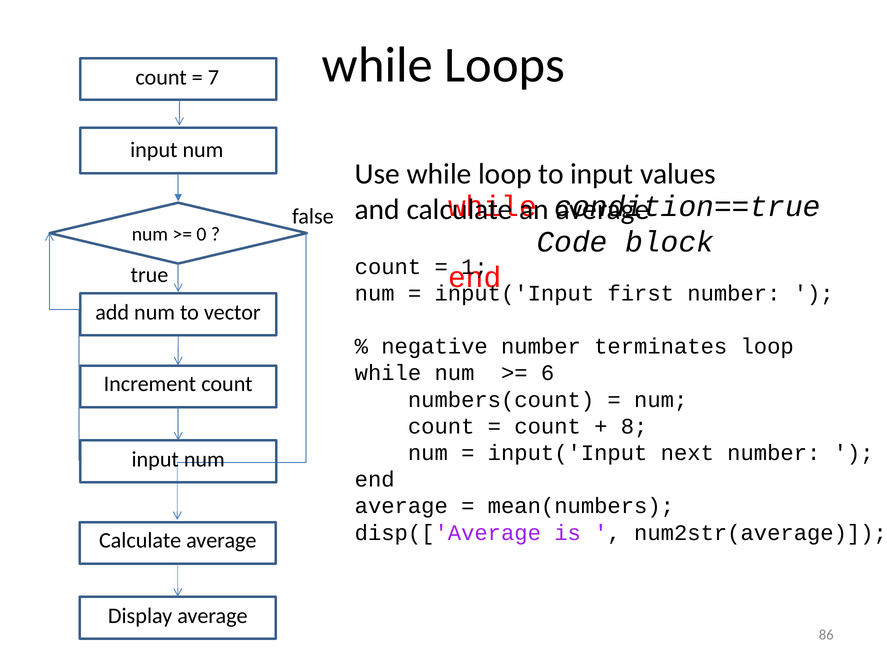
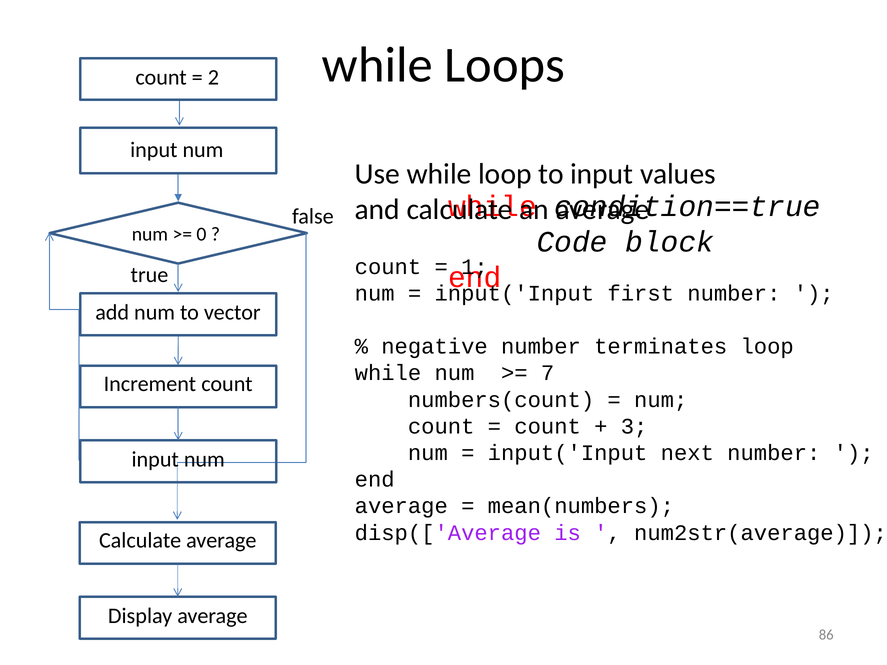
7: 7 -> 2
6: 6 -> 7
8: 8 -> 3
